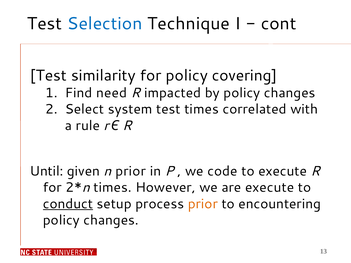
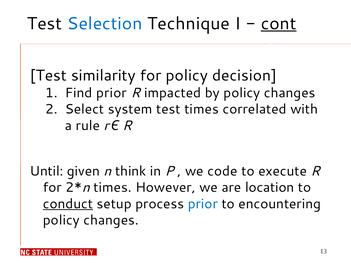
cont underline: none -> present
covering: covering -> decision
Find need: need -> prior
n prior: prior -> think
are execute: execute -> location
prior at (203, 204) colour: orange -> blue
